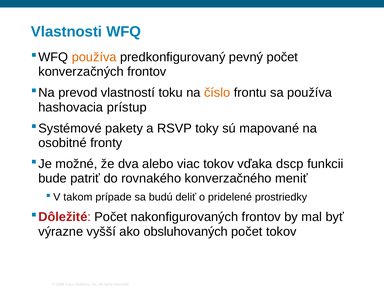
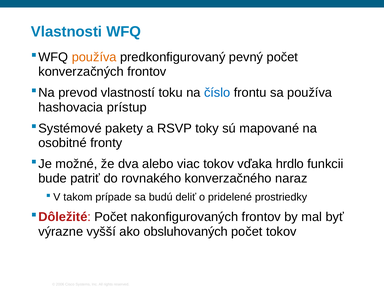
číslo colour: orange -> blue
dscp: dscp -> hrdlo
meniť: meniť -> naraz
